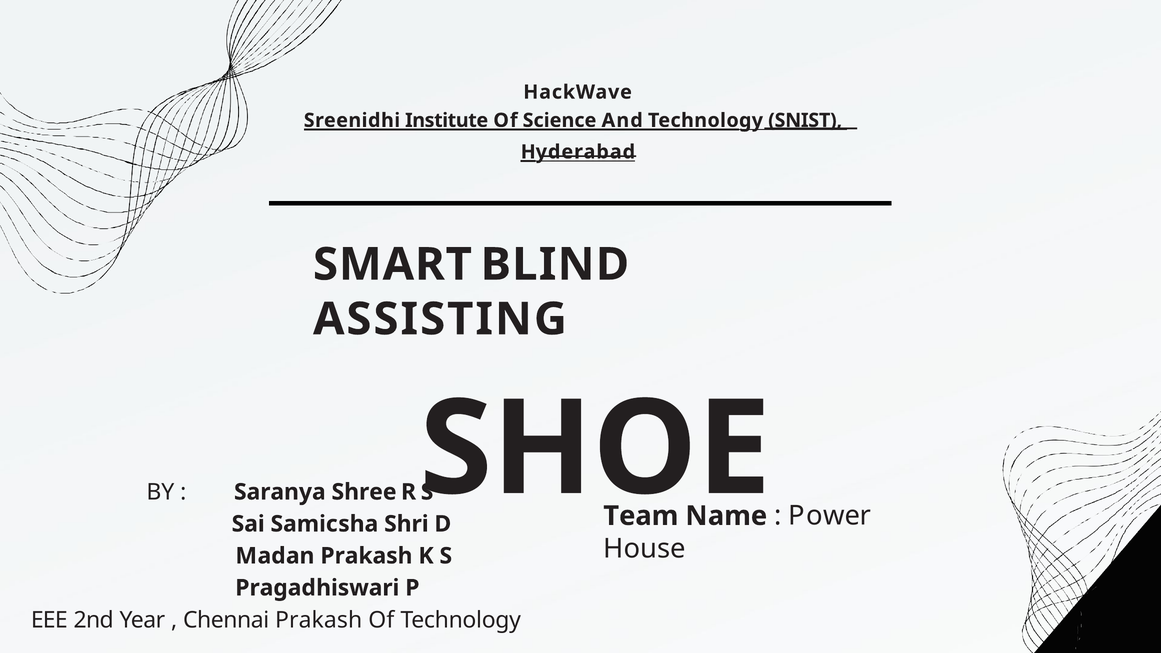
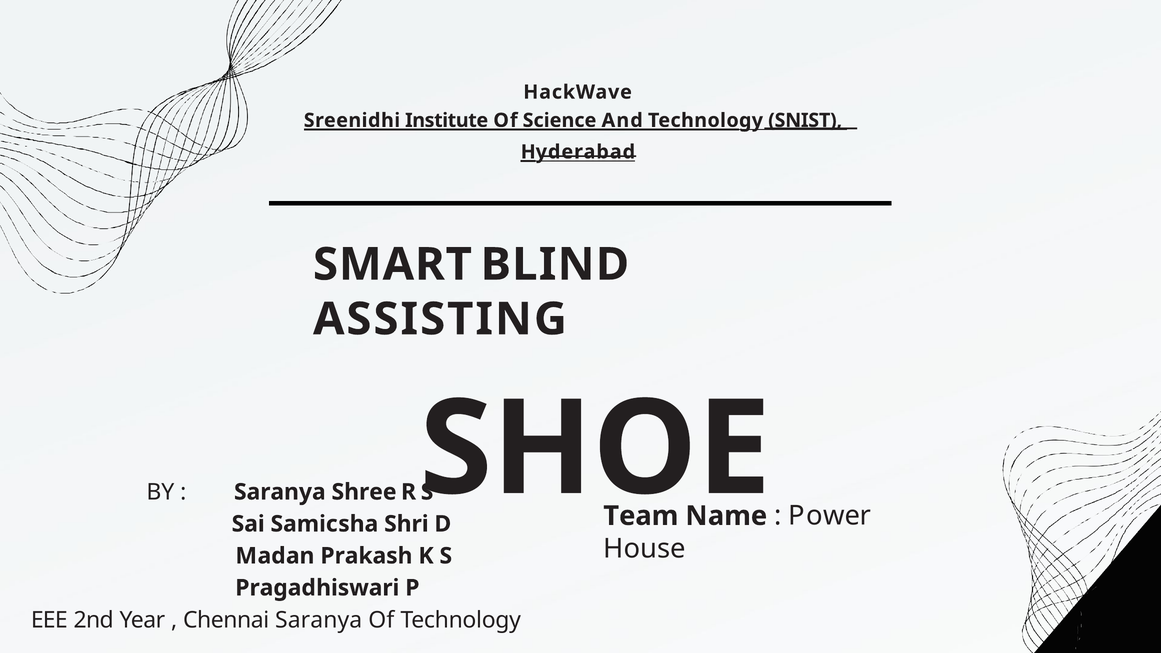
Chennai Prakash: Prakash -> Saranya
